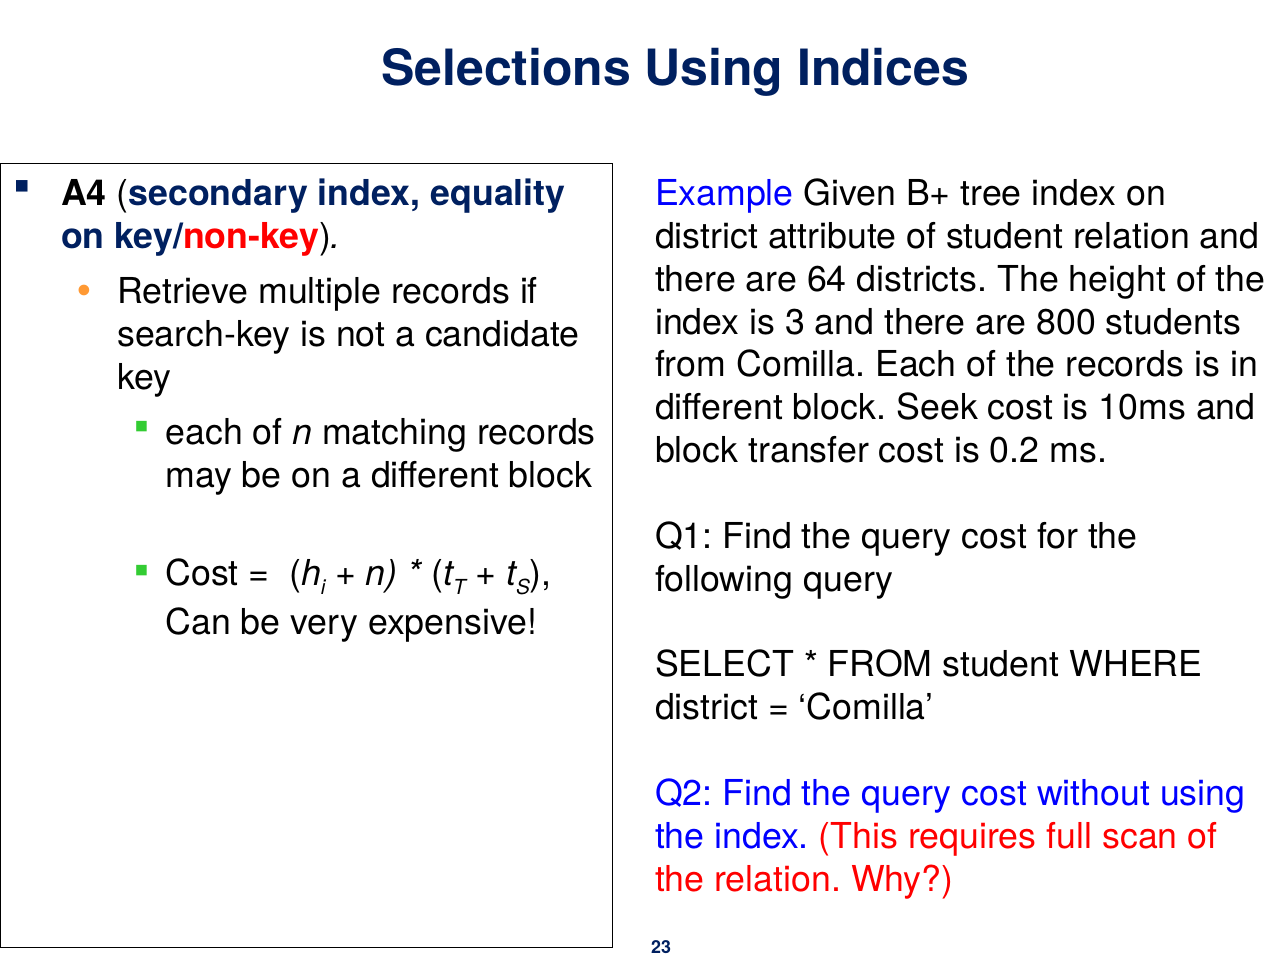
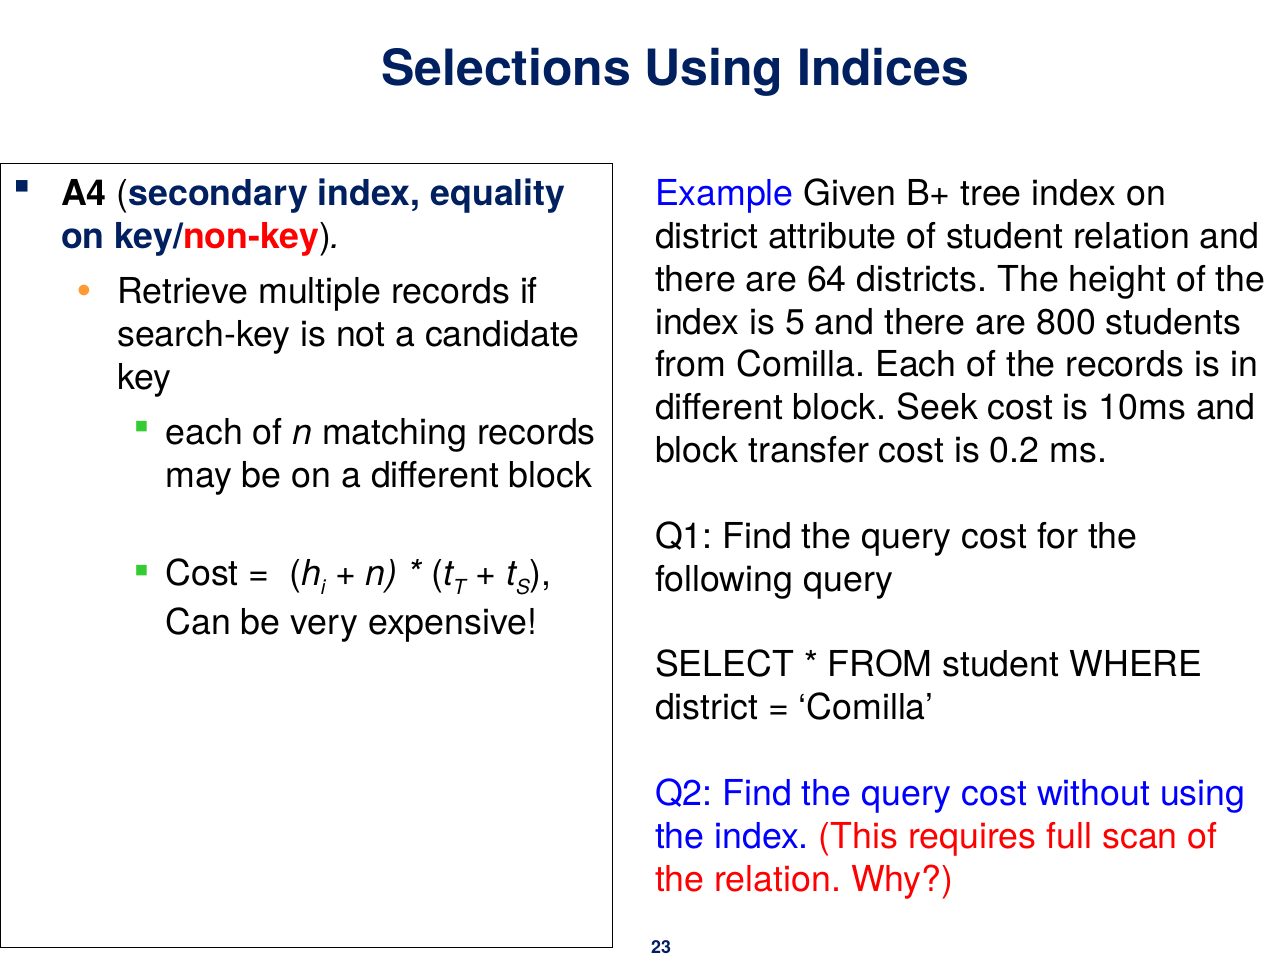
3: 3 -> 5
